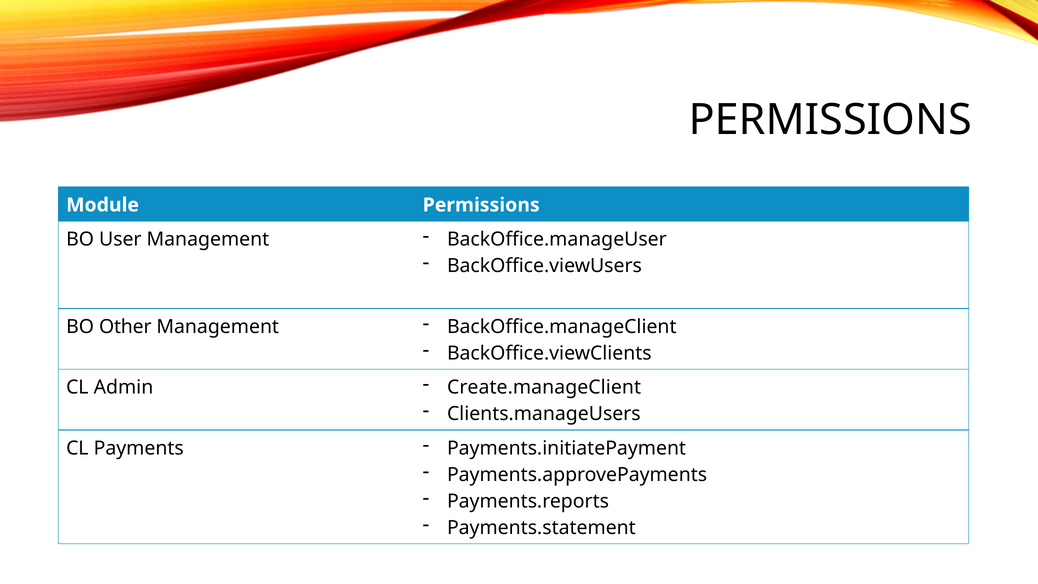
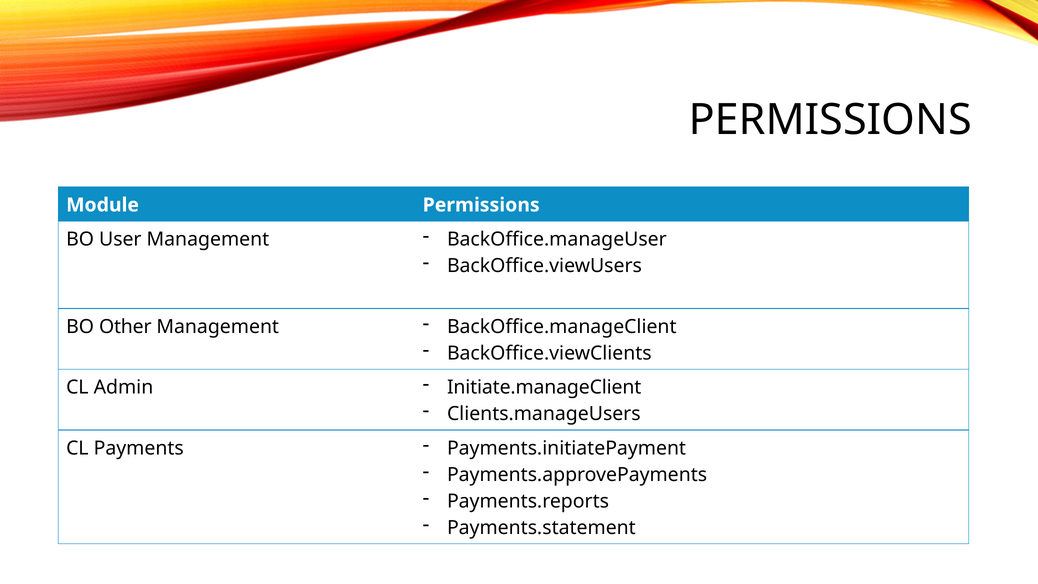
Create.manageClient: Create.manageClient -> Initiate.manageClient
